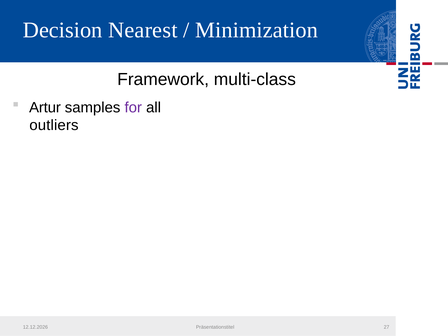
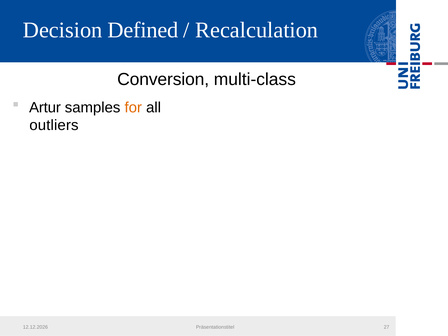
Nearest: Nearest -> Defined
Minimization: Minimization -> Recalculation
Framework: Framework -> Conversion
for colour: purple -> orange
